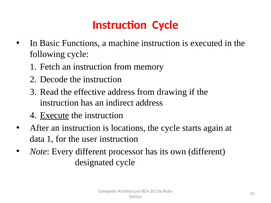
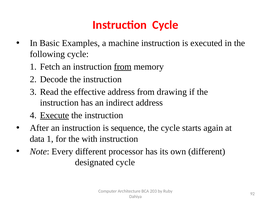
Functions: Functions -> Examples
from at (123, 67) underline: none -> present
locations: locations -> sequence
user: user -> with
